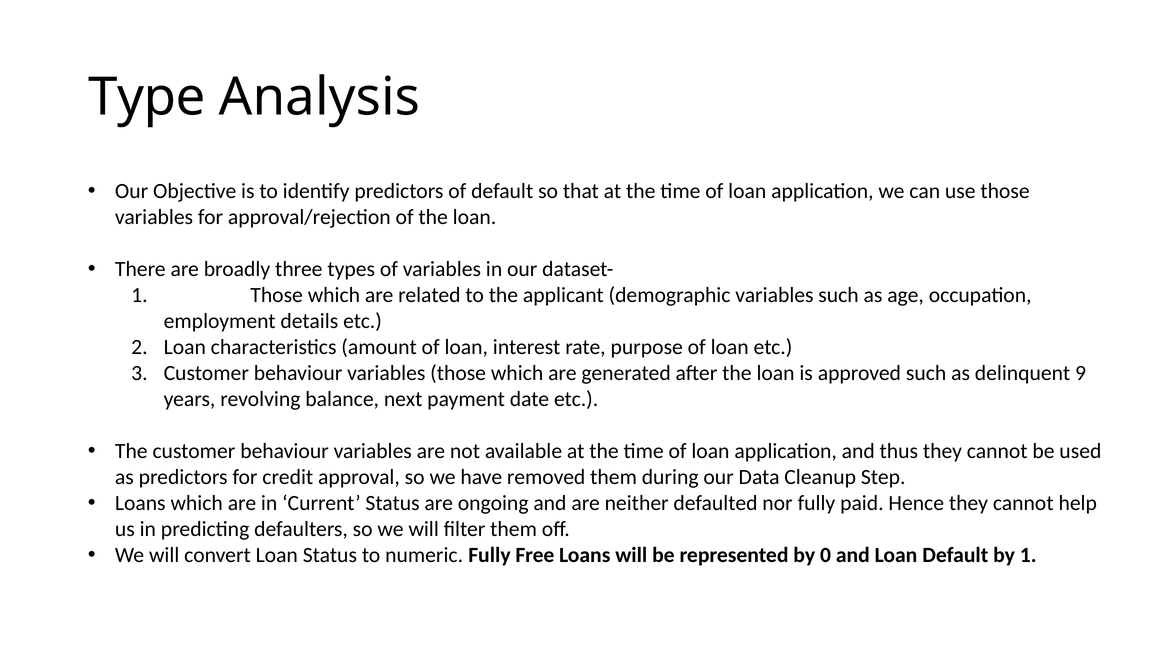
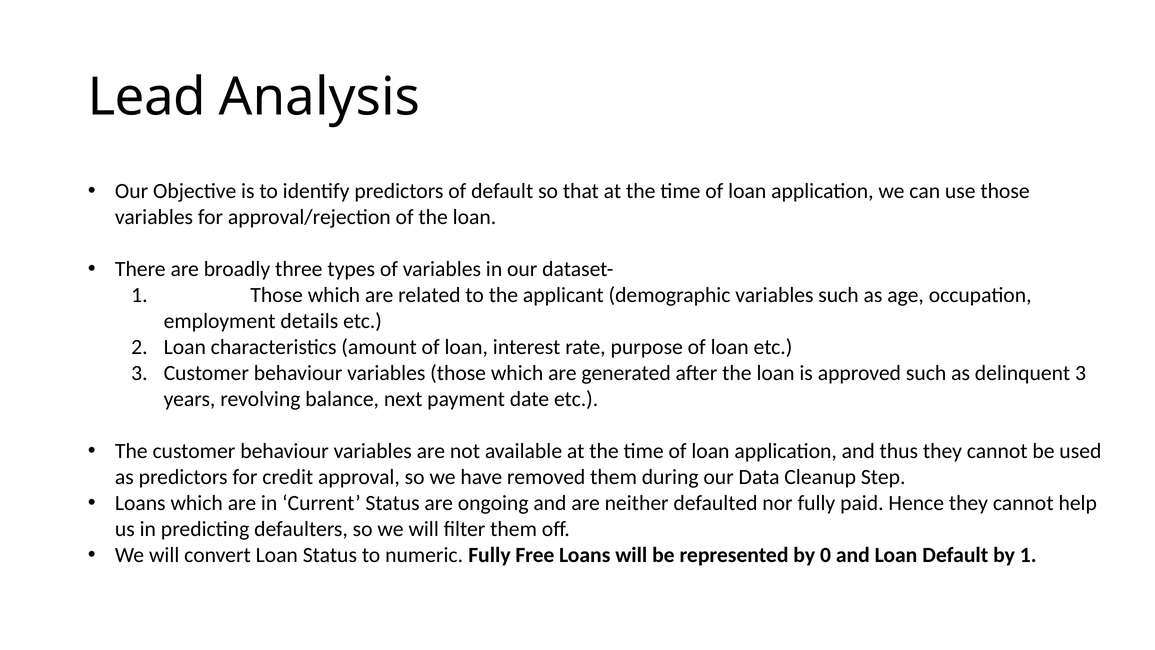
Type: Type -> Lead
delinquent 9: 9 -> 3
